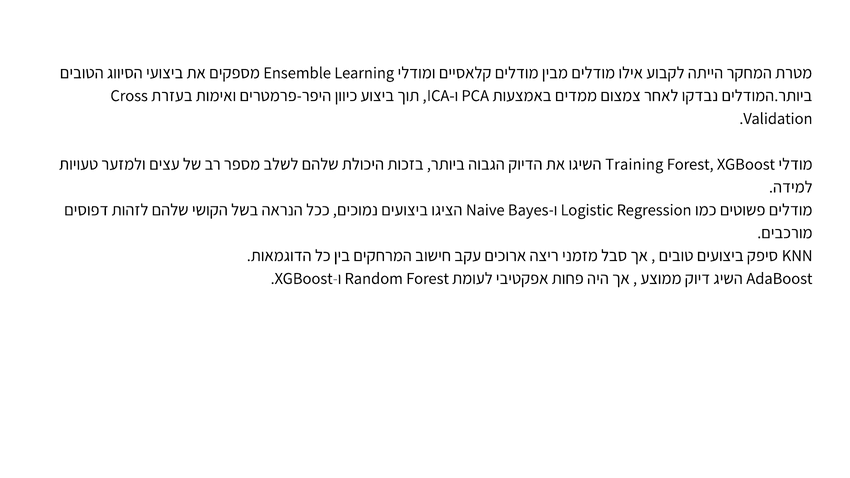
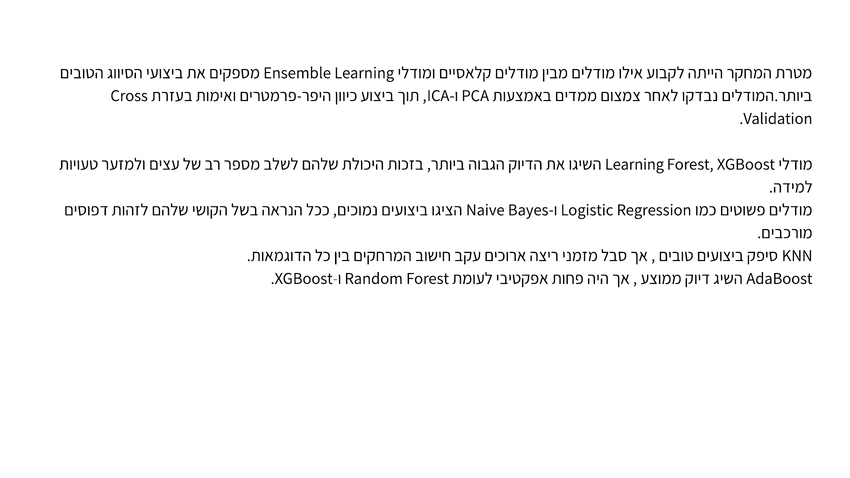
Training at (634, 164): Training -> Learning
